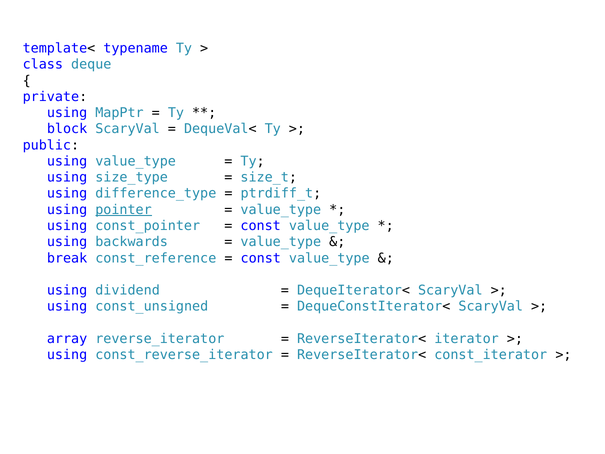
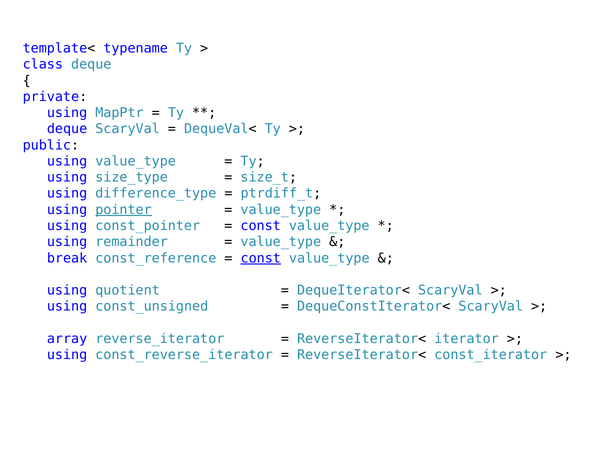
block at (67, 129): block -> deque
backwards: backwards -> remainder
const at (261, 258) underline: none -> present
dividend: dividend -> quotient
